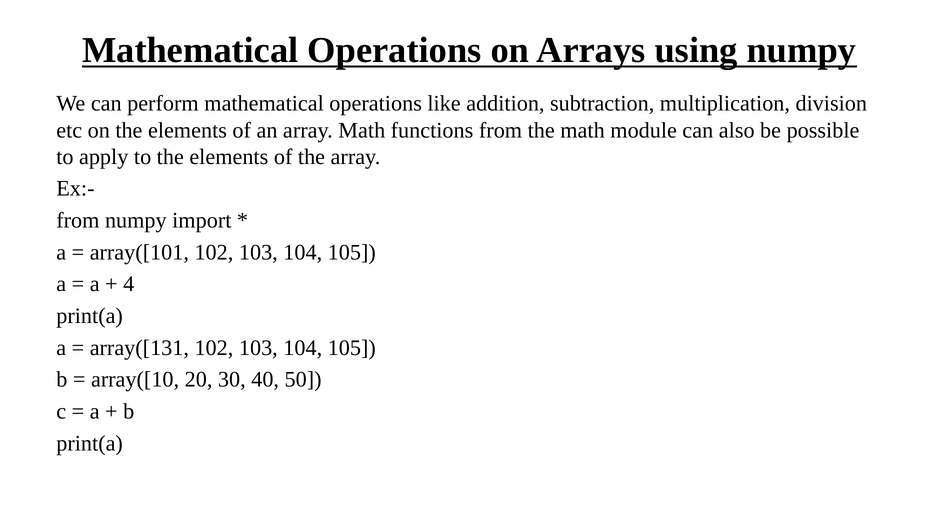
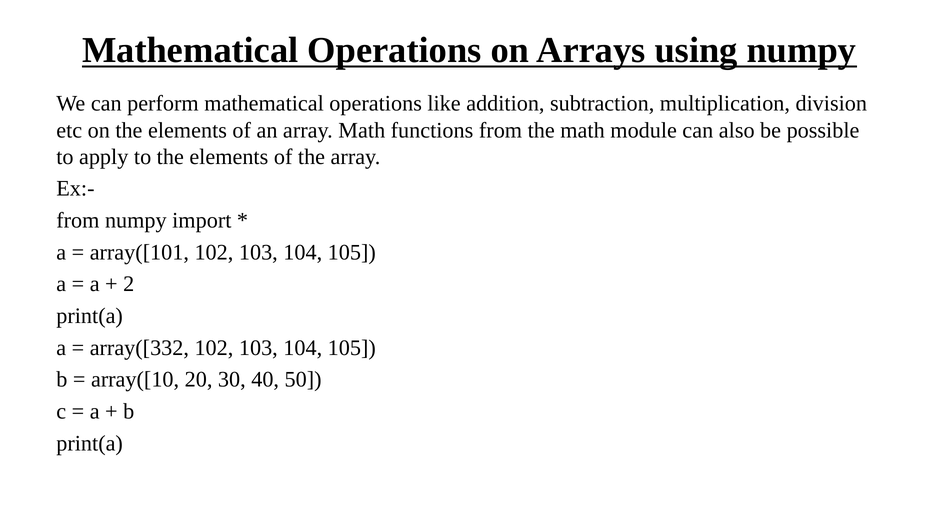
4: 4 -> 2
array([131: array([131 -> array([332
